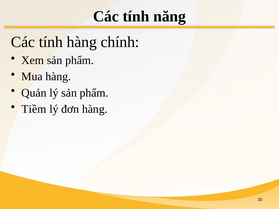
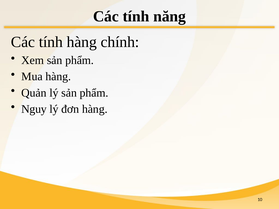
Tiềm: Tiềm -> Nguy
